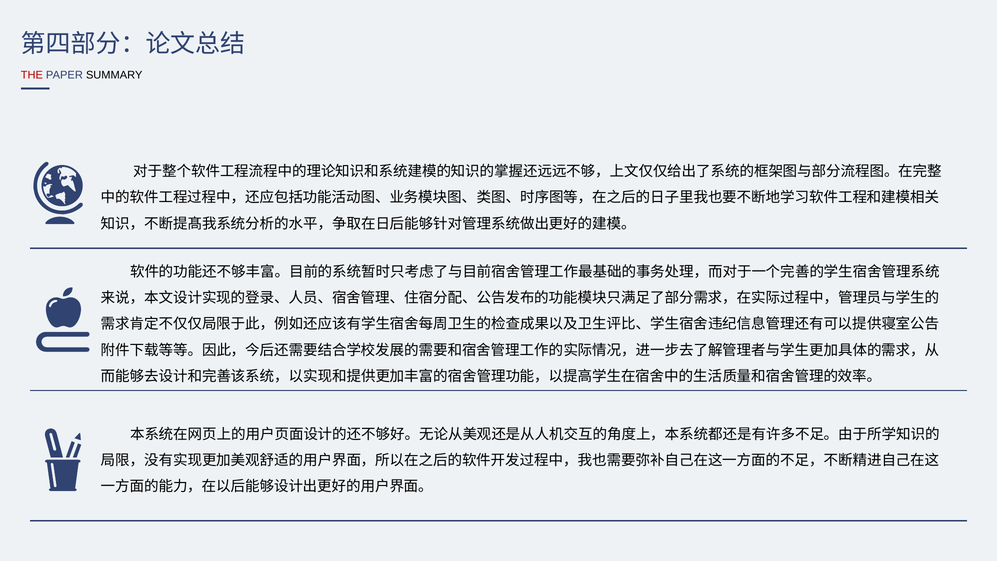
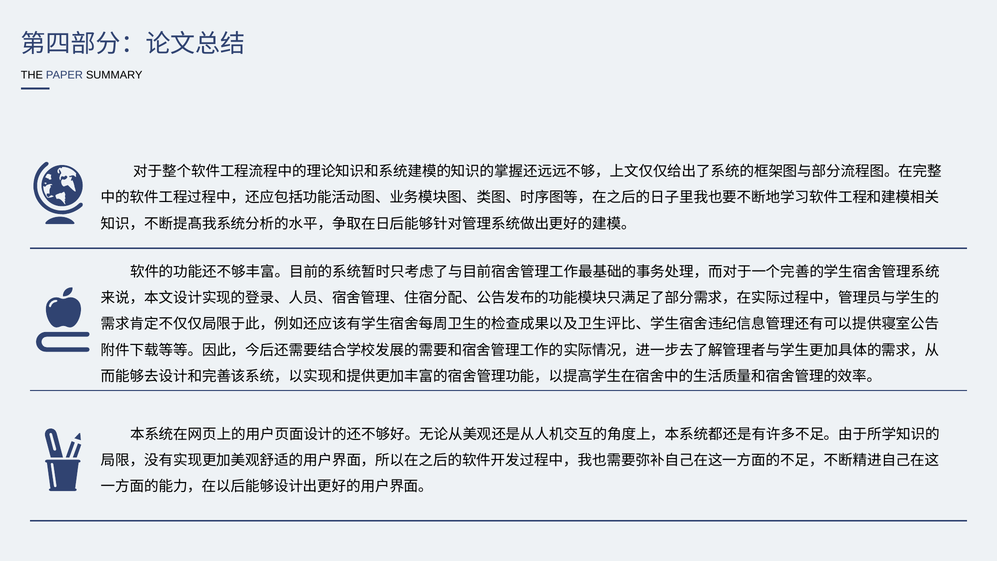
THE colour: red -> black
